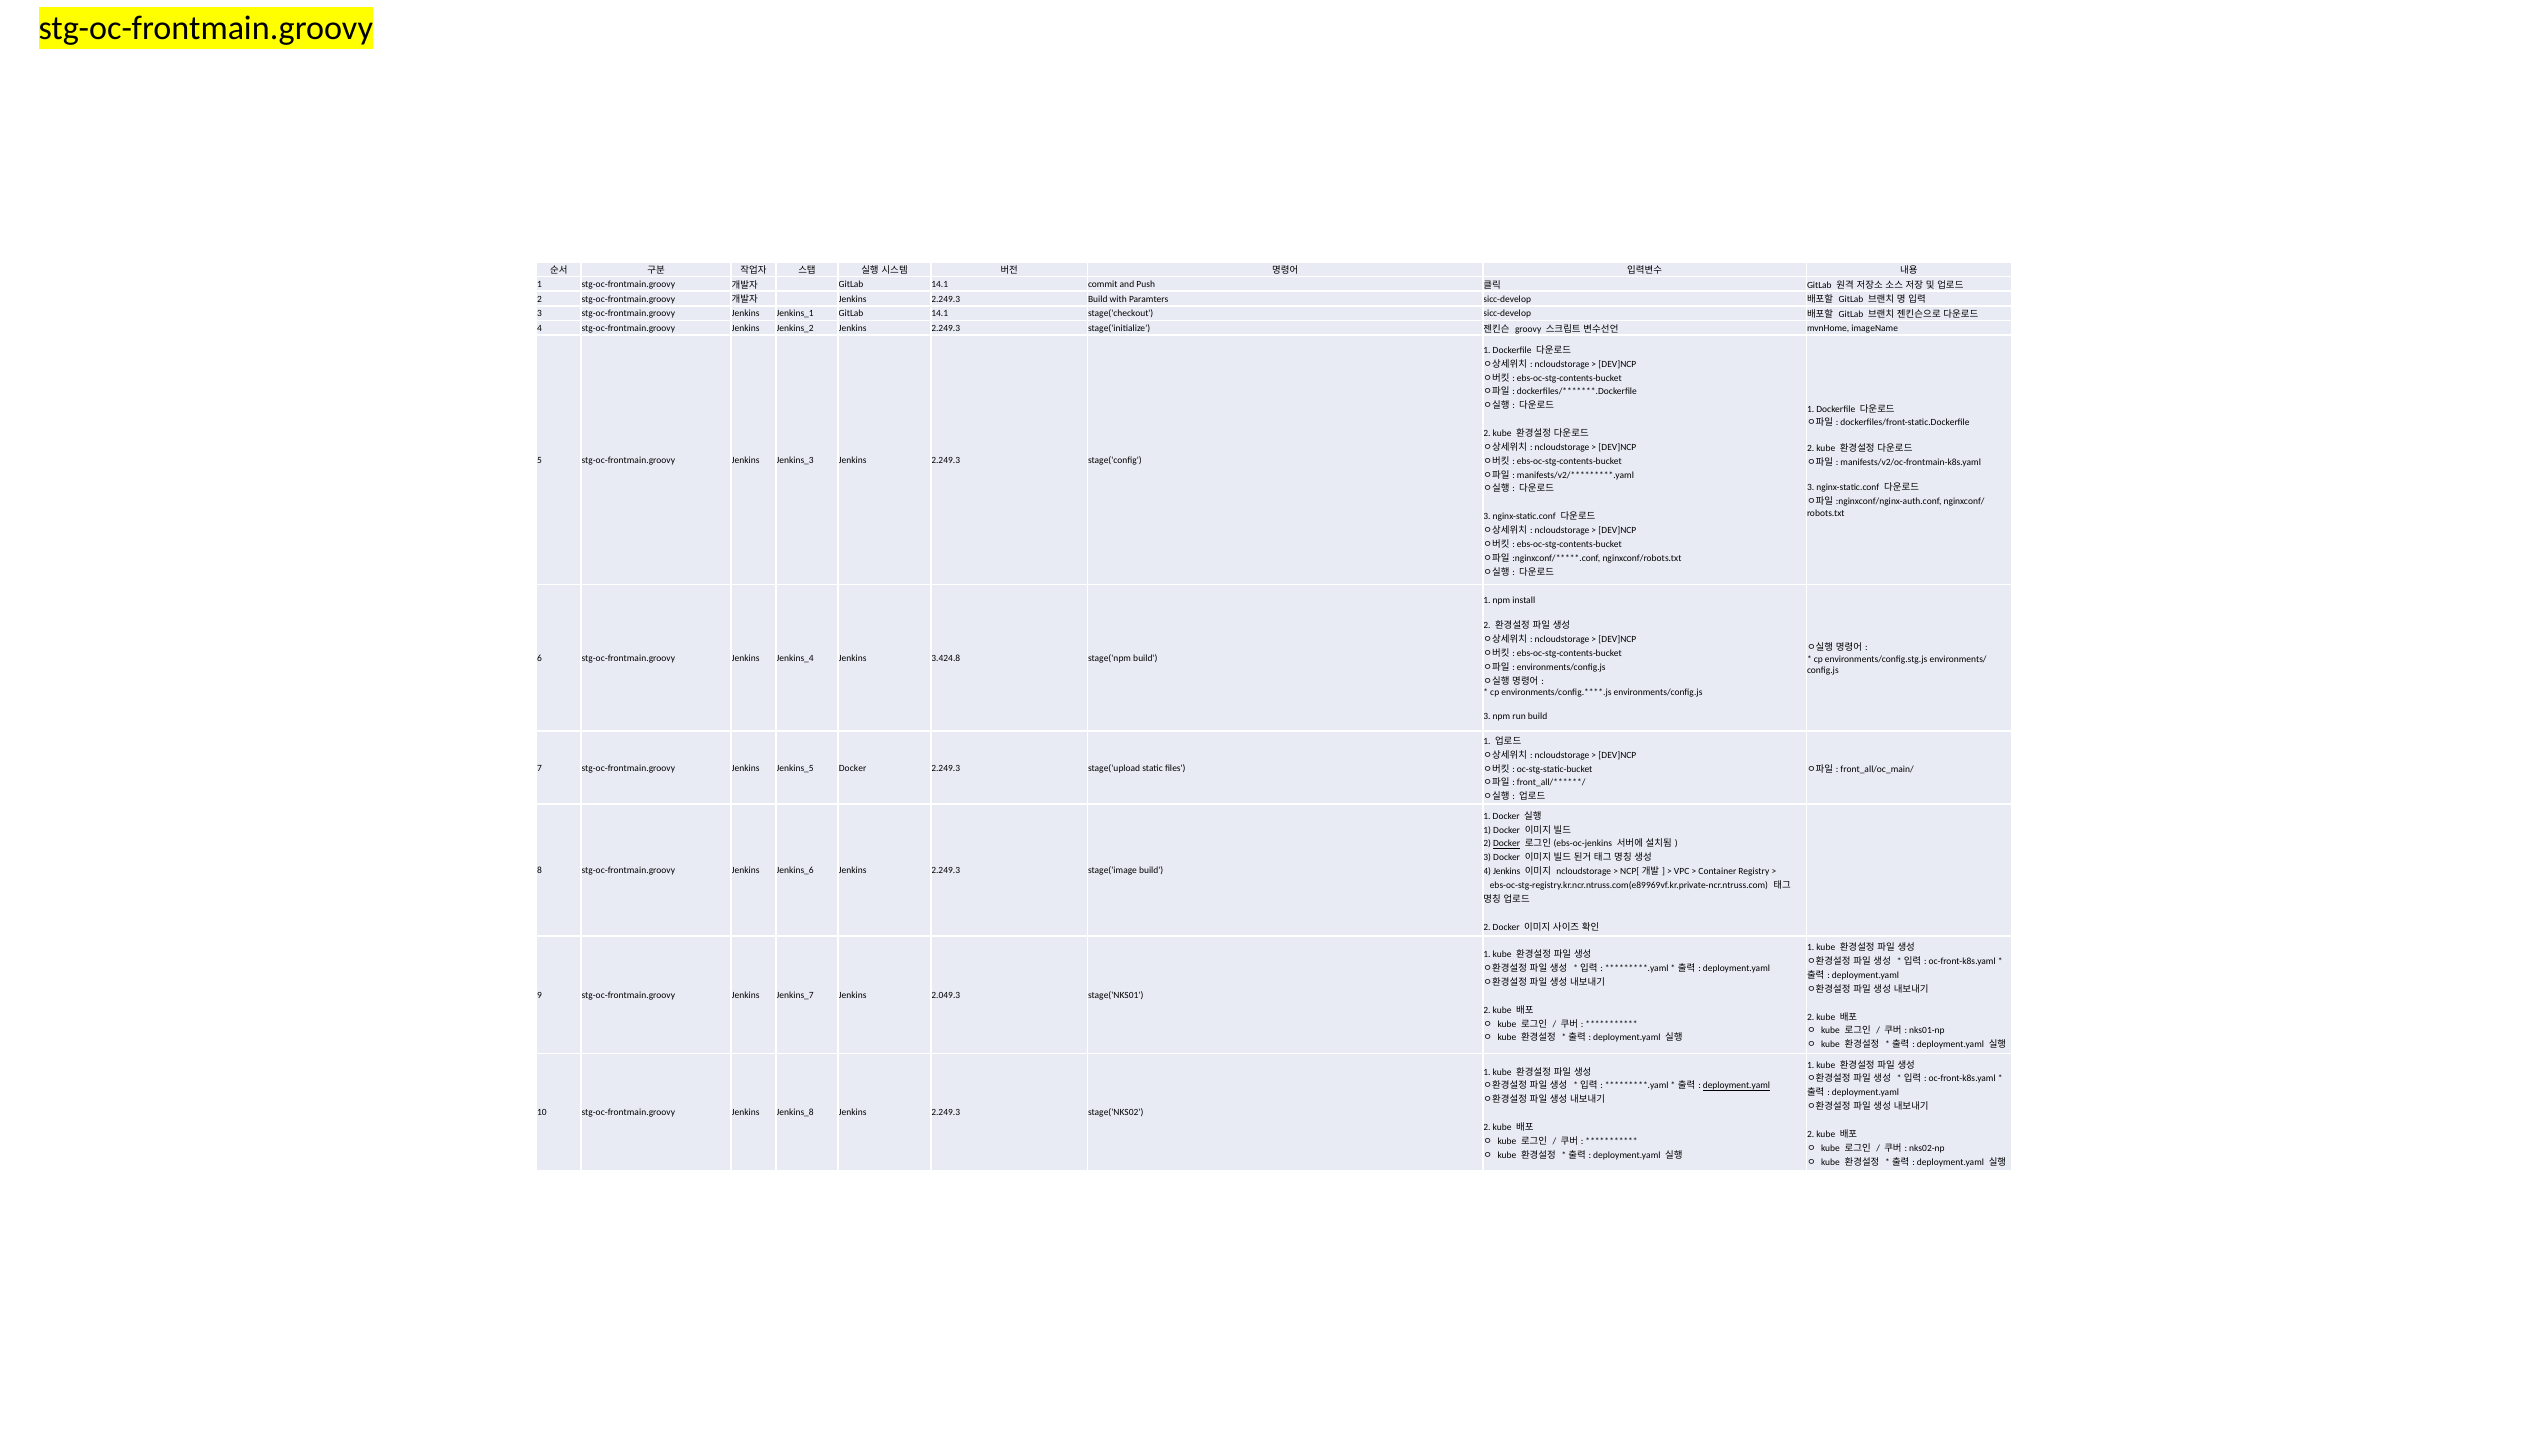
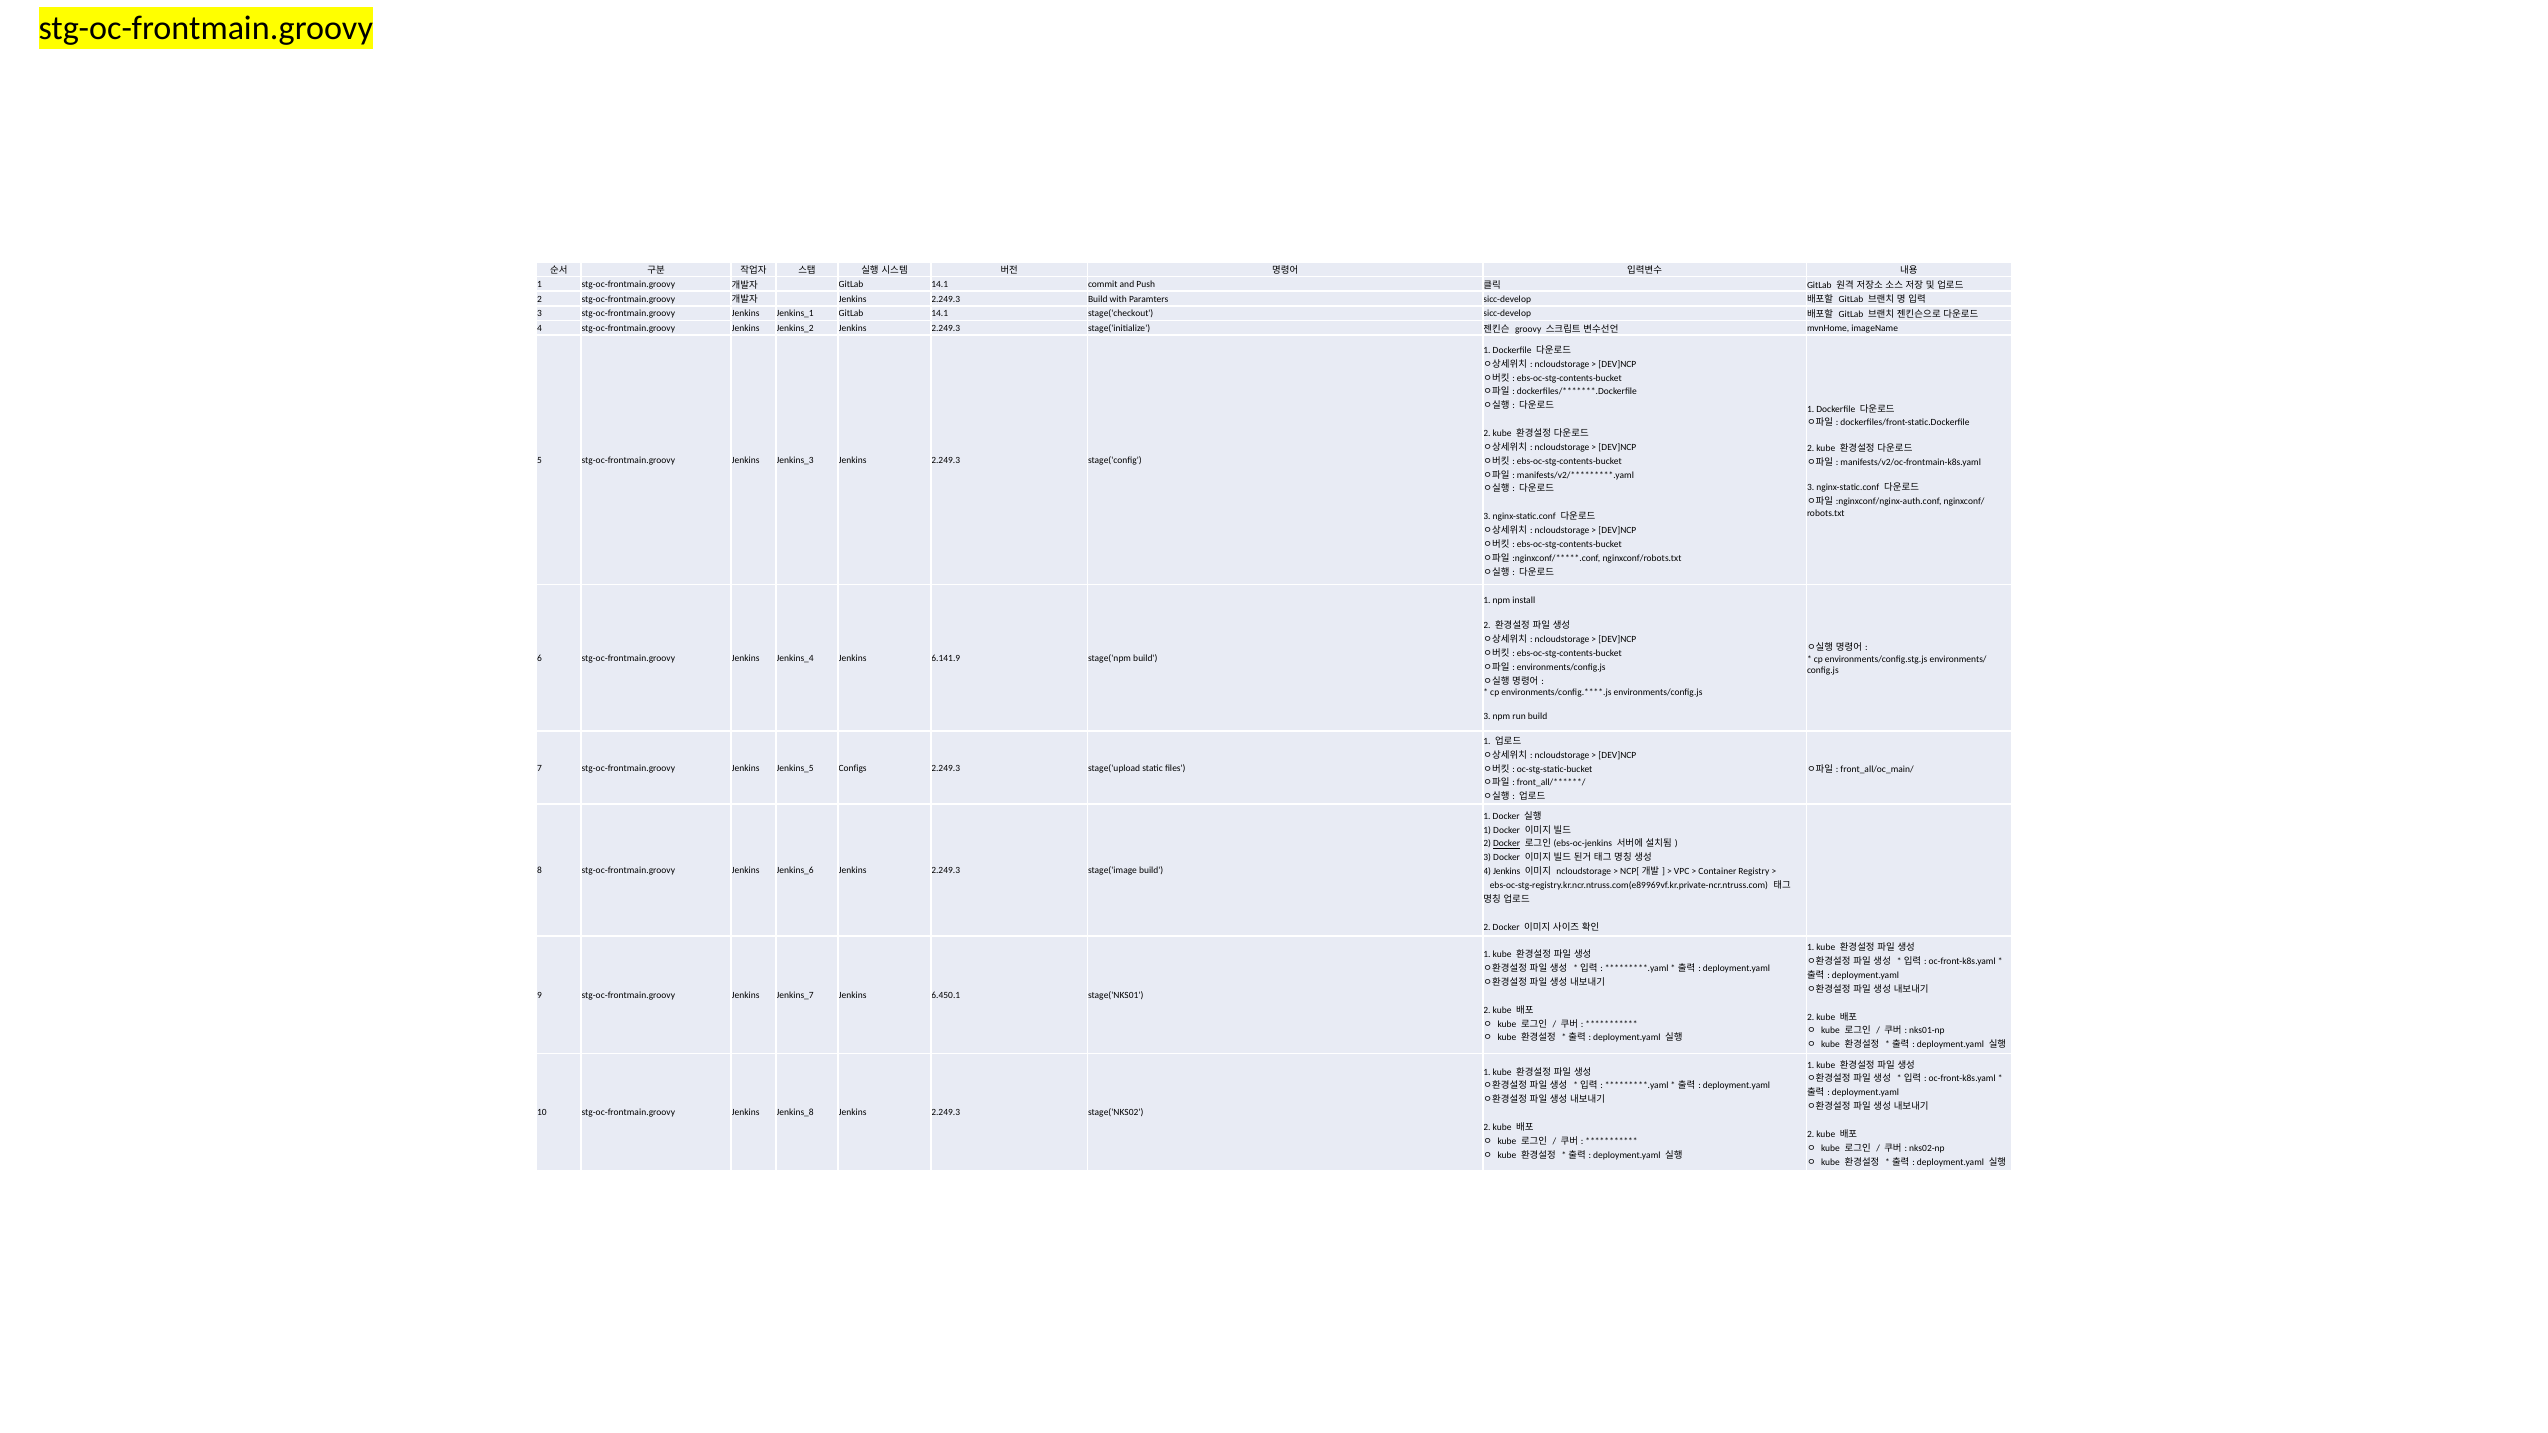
3.424.8: 3.424.8 -> 6.141.9
Docker at (853, 768): Docker -> Configs
2.049.3: 2.049.3 -> 6.450.1
deployment.yaml at (1736, 1086) underline: present -> none
